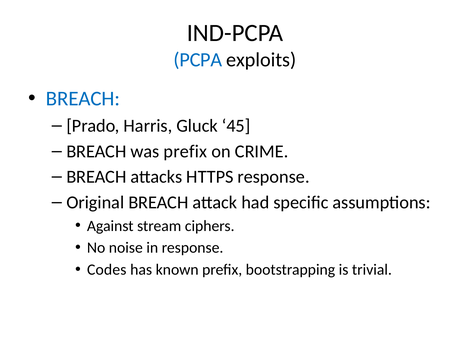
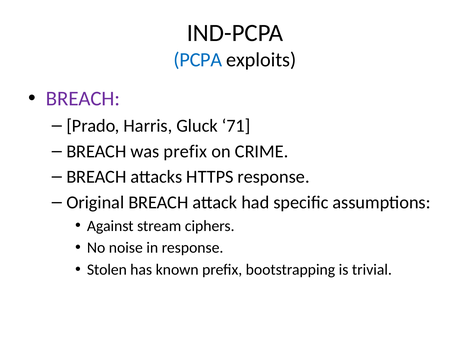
BREACH at (83, 99) colour: blue -> purple
45: 45 -> 71
Codes: Codes -> Stolen
